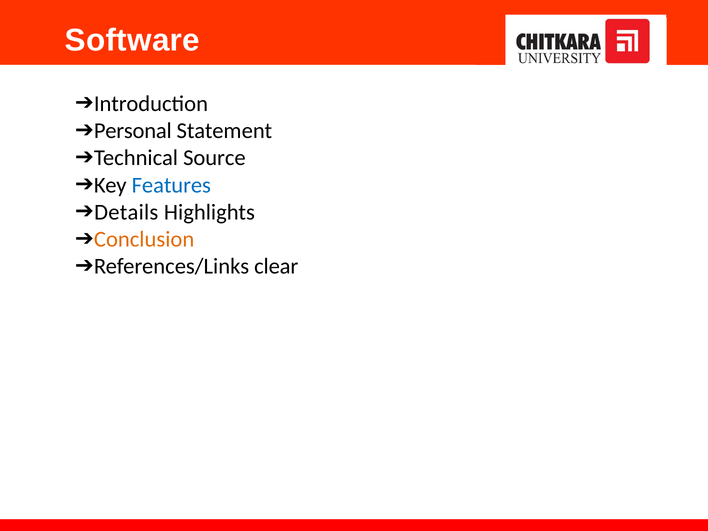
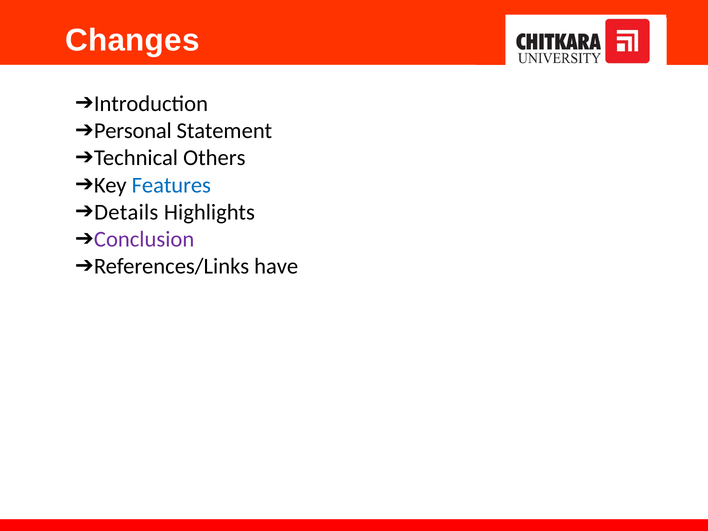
Software: Software -> Changes
Source: Source -> Others
Conclusion colour: orange -> purple
clear: clear -> have
